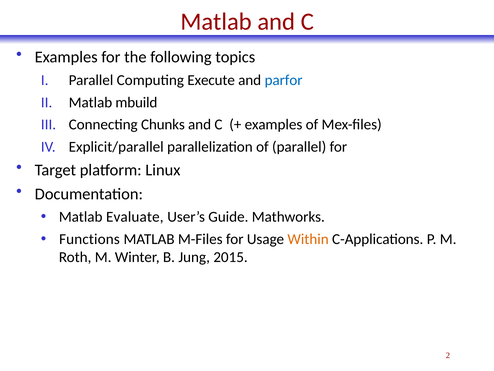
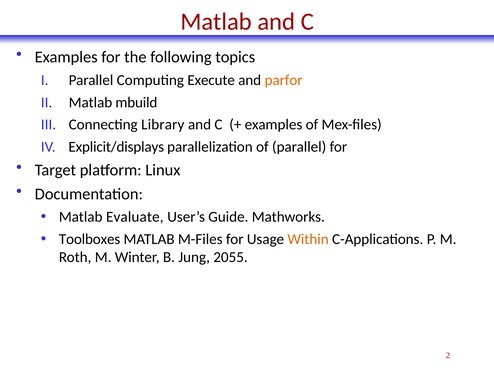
parfor colour: blue -> orange
Chunks: Chunks -> Library
Explicit/parallel: Explicit/parallel -> Explicit/displays
Functions: Functions -> Toolboxes
2015: 2015 -> 2055
